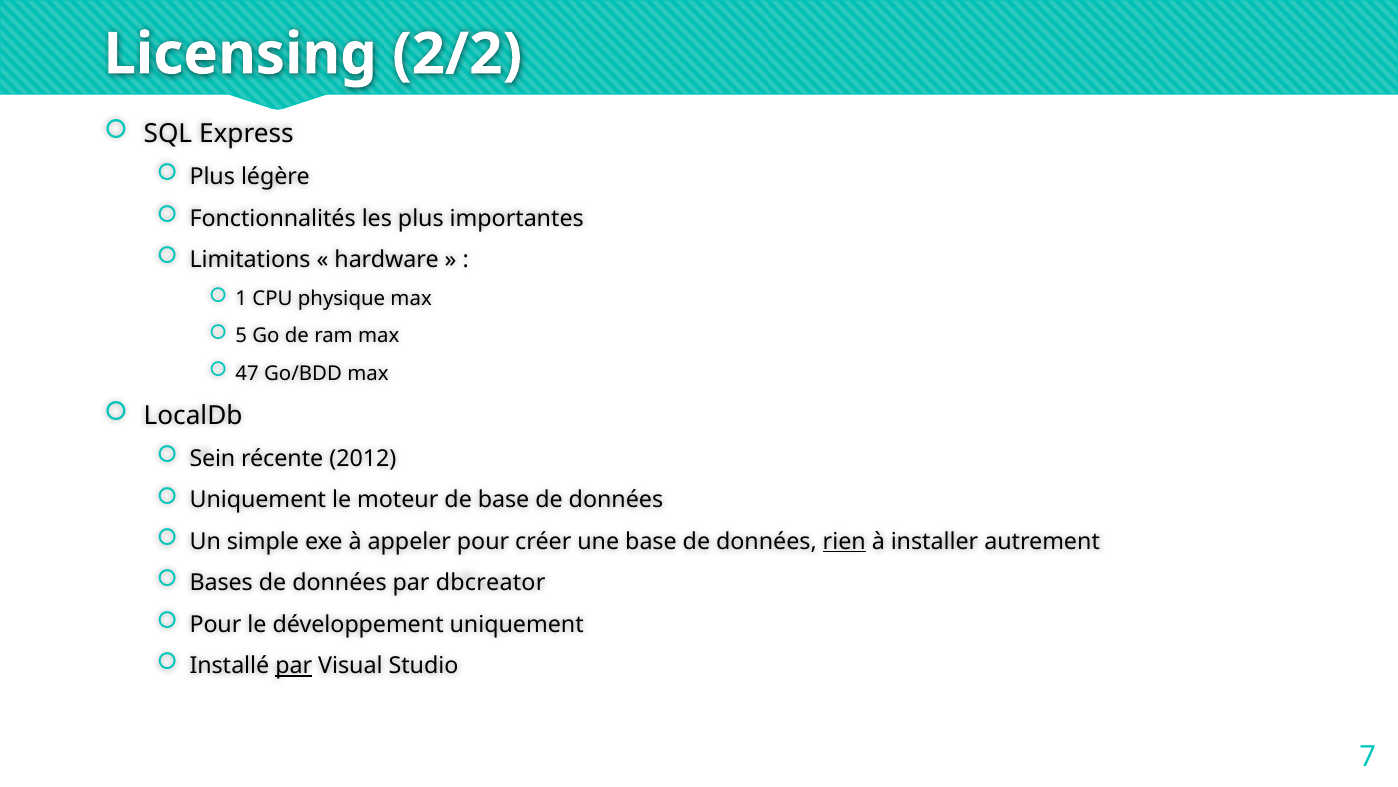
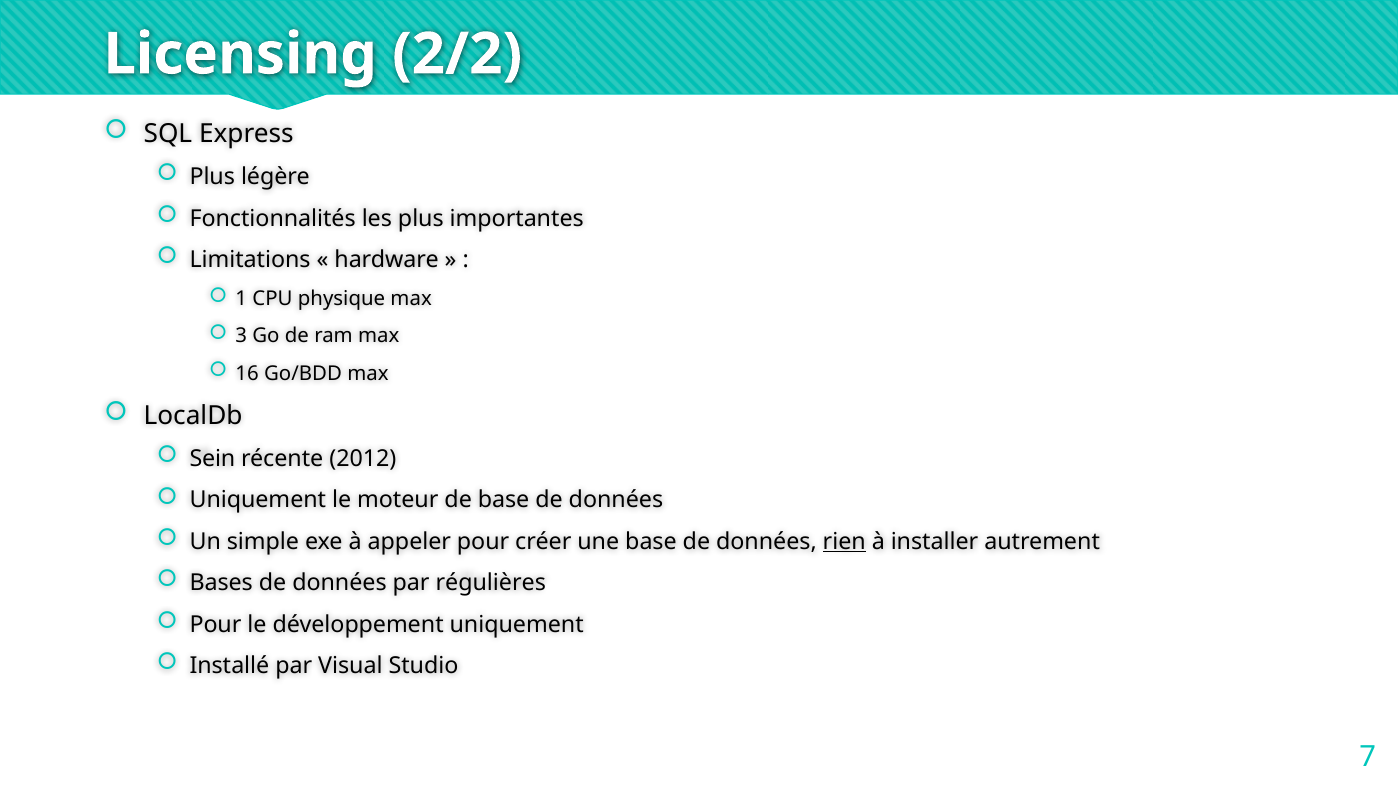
5: 5 -> 3
47: 47 -> 16
dbcreator: dbcreator -> régulières
par at (294, 665) underline: present -> none
